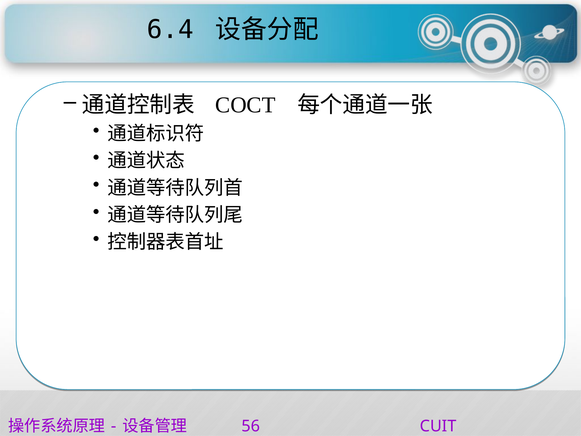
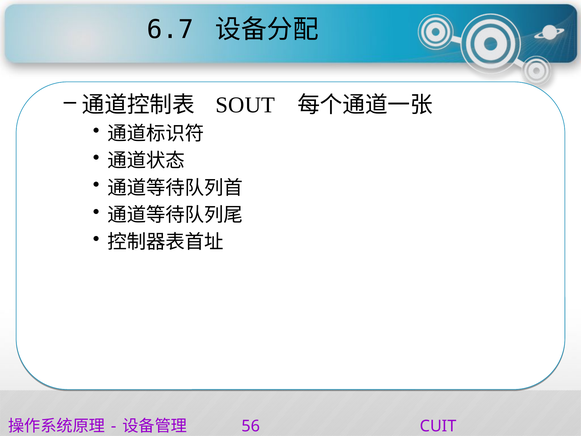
6.4: 6.4 -> 6.7
COCT: COCT -> SOUT
